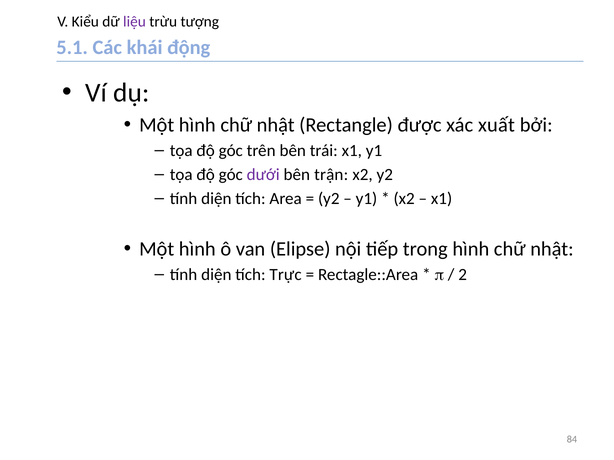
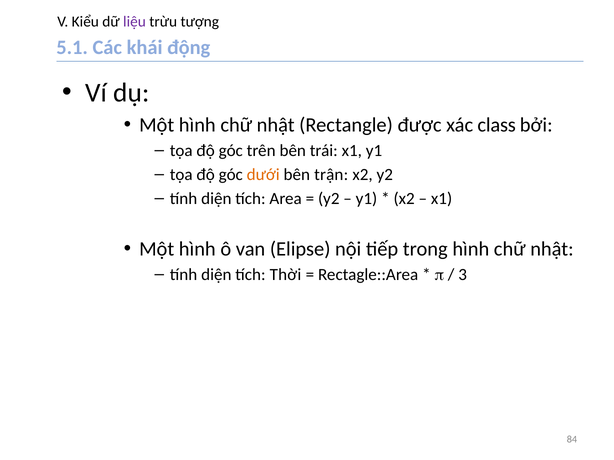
xuất: xuất -> class
dưới colour: purple -> orange
Trực: Trực -> Thời
2: 2 -> 3
